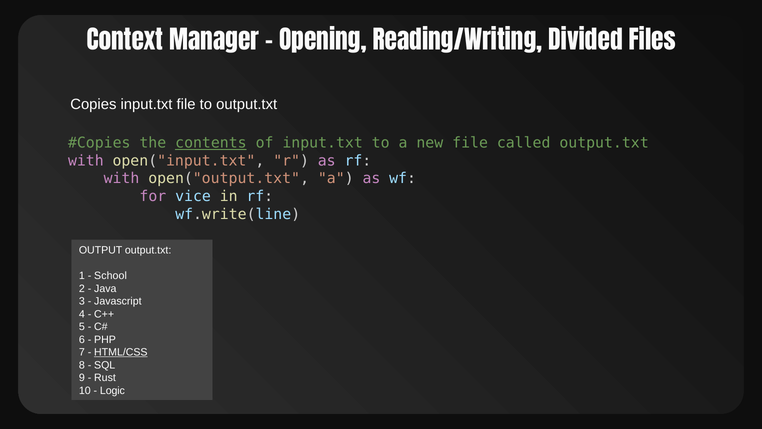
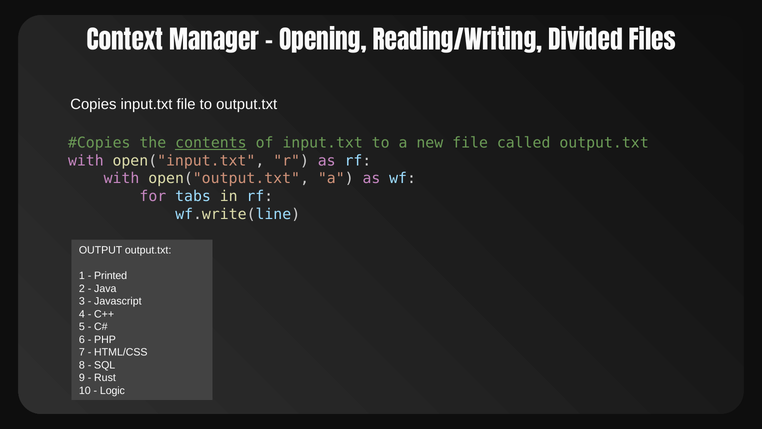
vice: vice -> tabs
School: School -> Printed
HTML/CSS underline: present -> none
